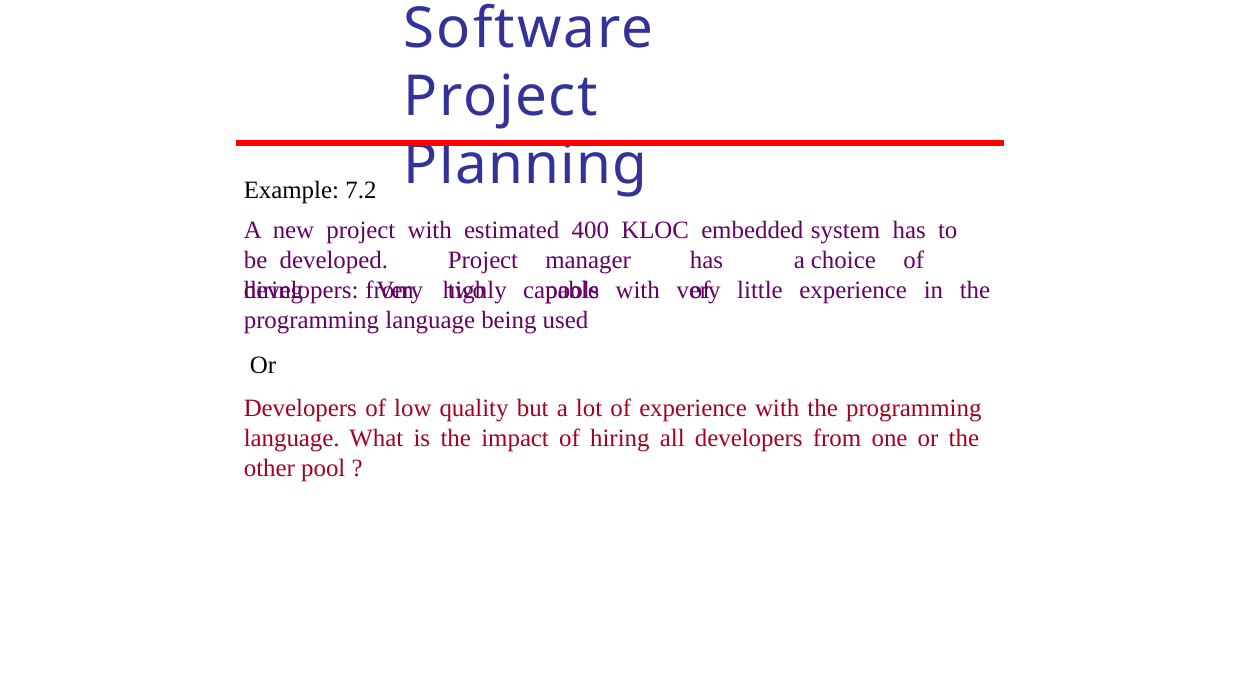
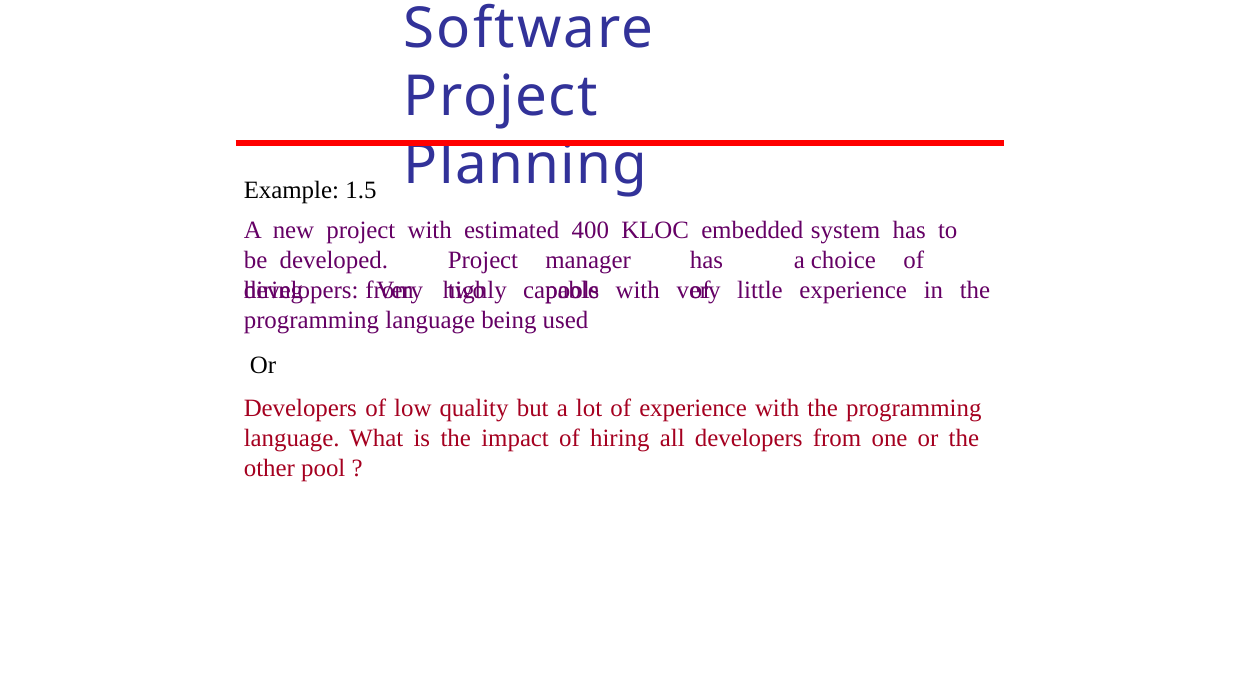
7.2: 7.2 -> 1.5
